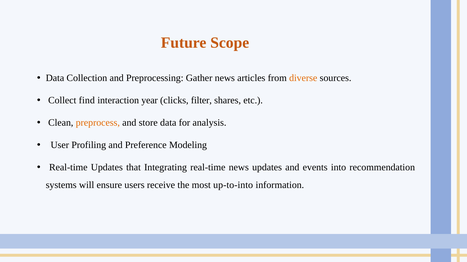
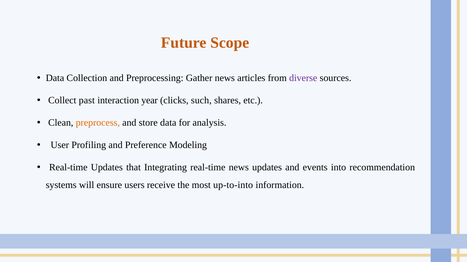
diverse colour: orange -> purple
find: find -> past
filter: filter -> such
